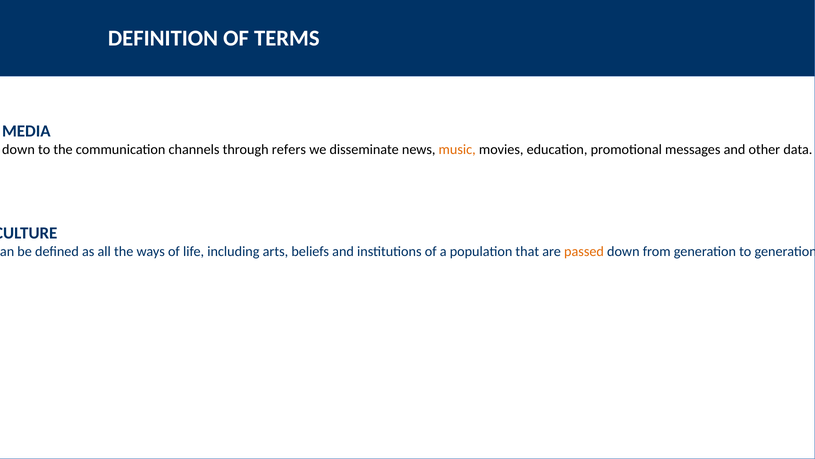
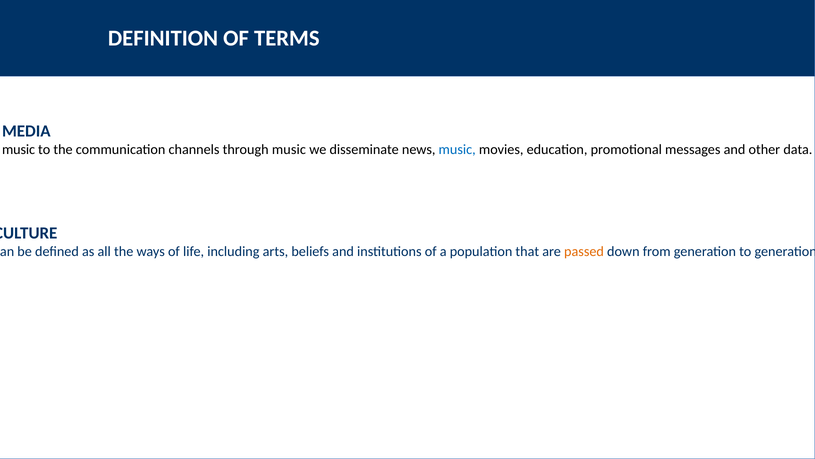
down at (18, 150): down -> music
through refers: refers -> music
music at (457, 150) colour: orange -> blue
